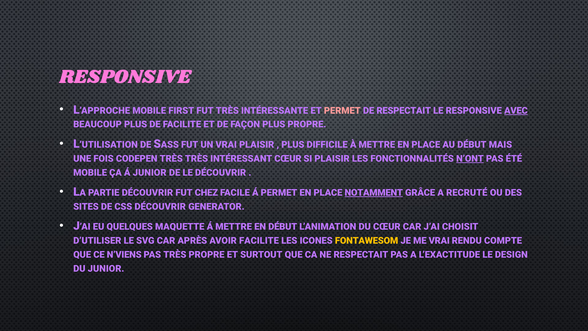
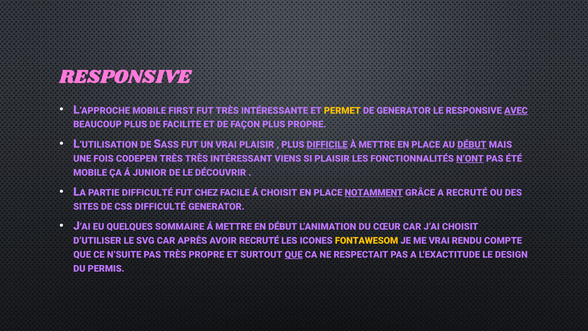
PERMET at (342, 111) colour: pink -> yellow
DE RESPECTAIT: RESPECTAIT -> GENERATOR
DIFFICILE underline: none -> present
DÉBUT at (472, 145) underline: none -> present
INTÉRESSANT CŒUR: CŒUR -> VIENS
PARTIE DÉCOUVRIR: DÉCOUVRIR -> DIFFICULTÉ
Á PERMET: PERMET -> CHOISIT
CSS DÉCOUVRIR: DÉCOUVRIR -> DIFFICULTÉ
MAQUETTE: MAQUETTE -> SOMMAIRE
AVOIR FACILITE: FACILITE -> RECRUTÉ
N’VIENS: N’VIENS -> N’SUITE
QUE at (294, 255) underline: none -> present
DU JUNIOR: JUNIOR -> PERMIS
